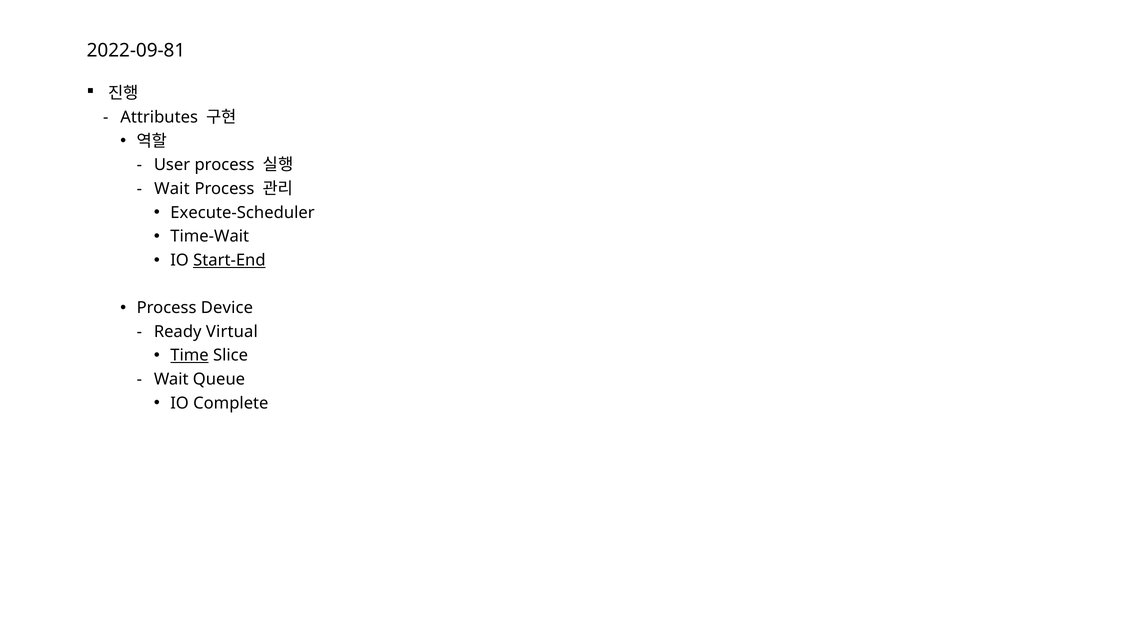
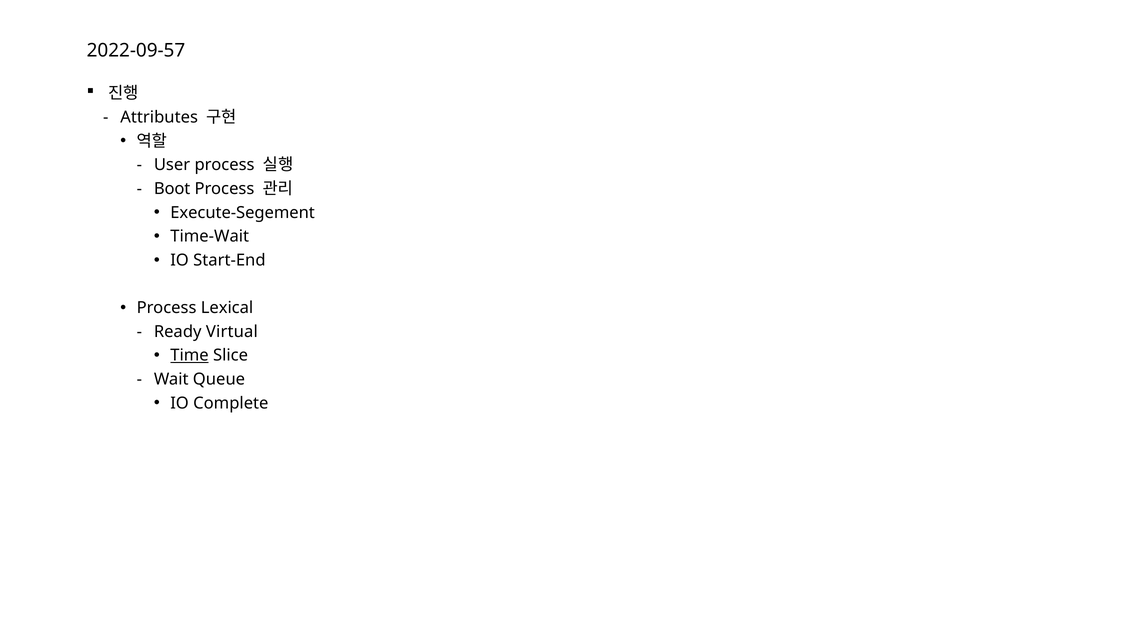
2022-09-81: 2022-09-81 -> 2022-09-57
Wait at (172, 189): Wait -> Boot
Execute-Scheduler: Execute-Scheduler -> Execute-Segement
Start-End underline: present -> none
Device: Device -> Lexical
